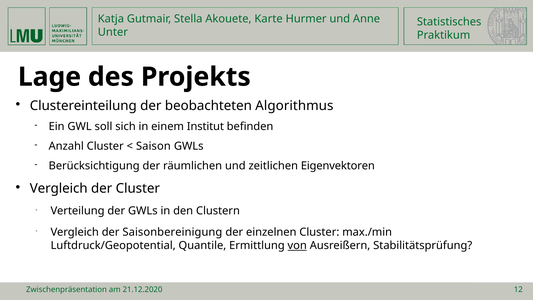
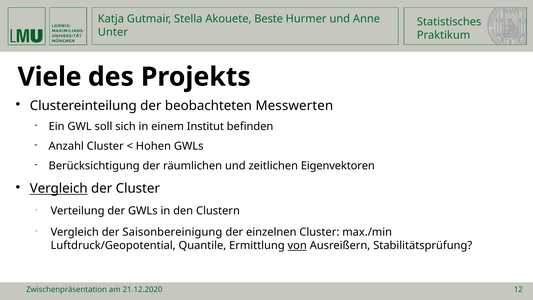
Karte: Karte -> Beste
Lage: Lage -> Viele
Algorithmus: Algorithmus -> Messwerten
Saison: Saison -> Hohen
Vergleich at (59, 188) underline: none -> present
